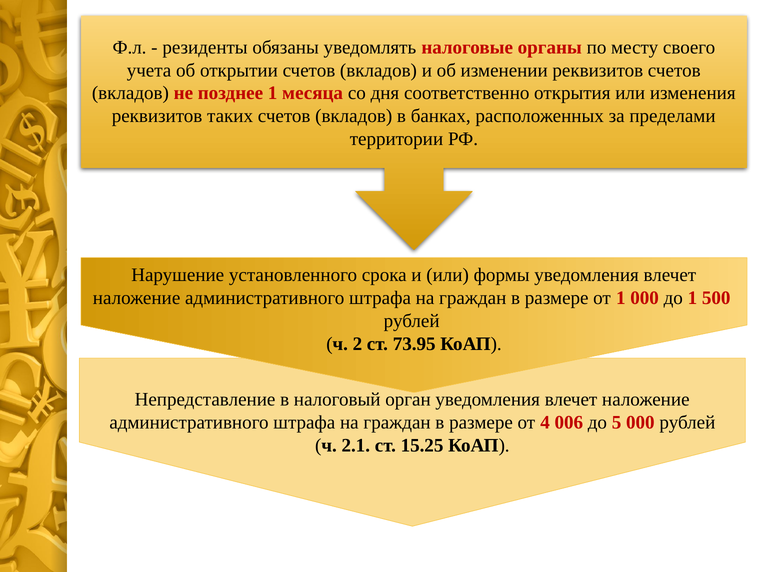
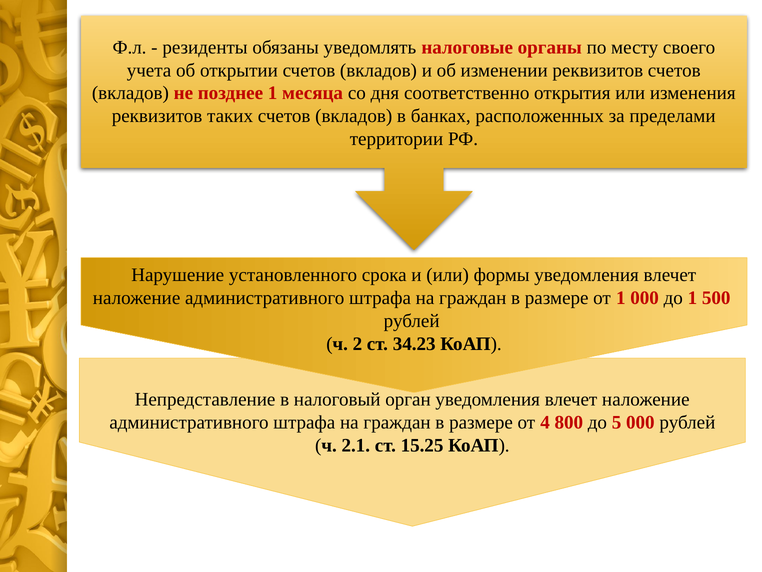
73.95: 73.95 -> 34.23
006: 006 -> 800
